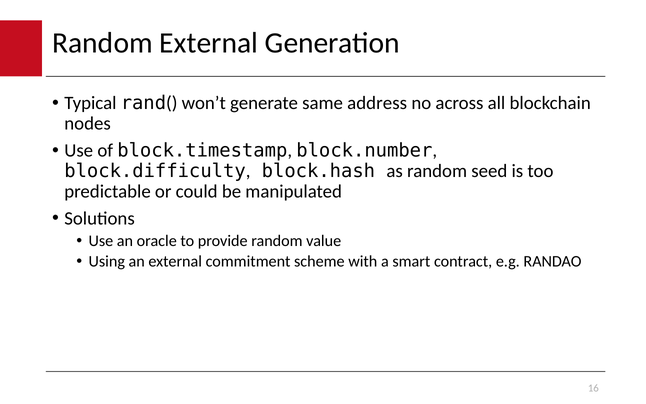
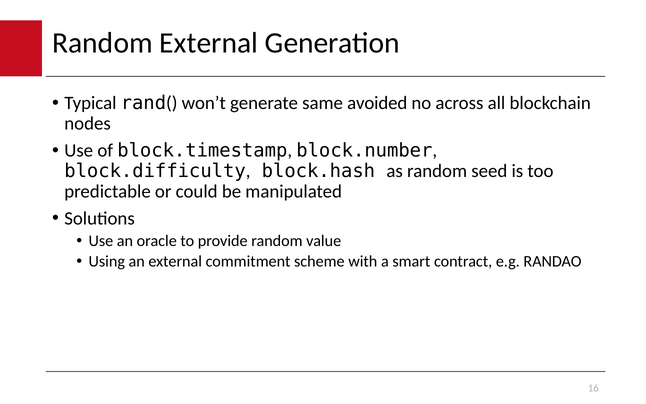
address: address -> avoided
